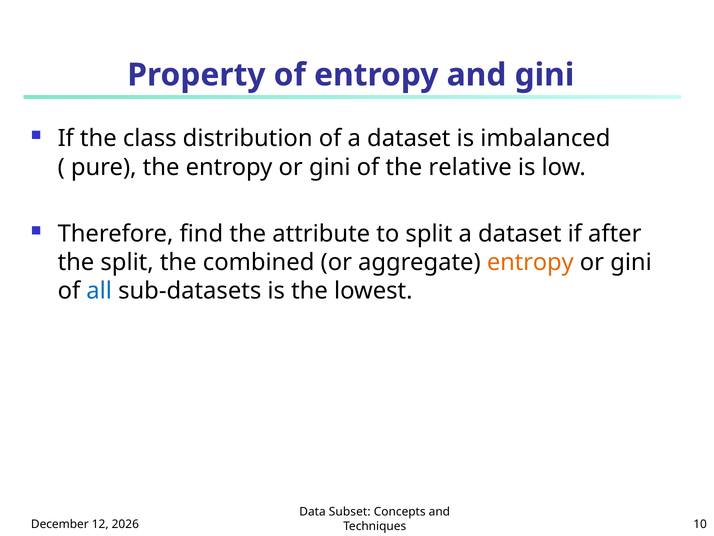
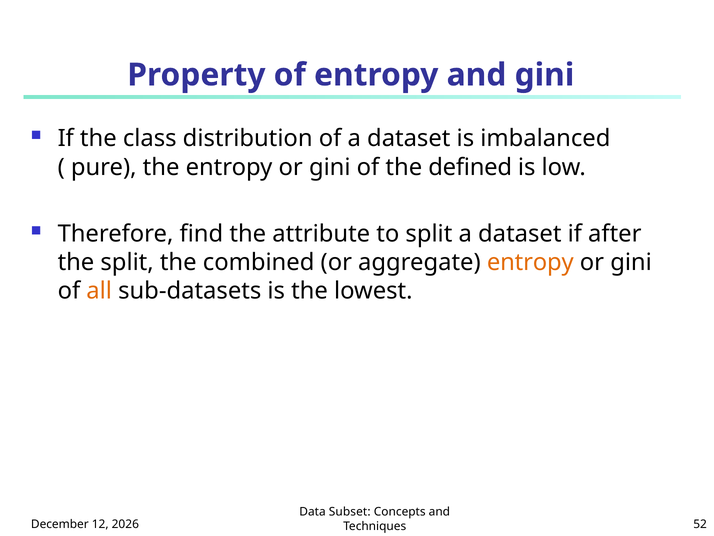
relative: relative -> defined
all colour: blue -> orange
10: 10 -> 52
